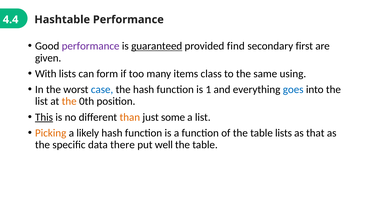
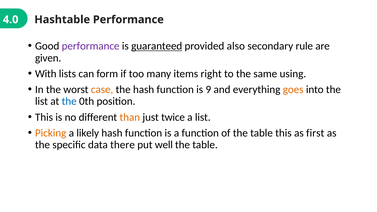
4.4: 4.4 -> 4.0
find: find -> also
first: first -> rule
class: class -> right
case colour: blue -> orange
1: 1 -> 9
goes colour: blue -> orange
the at (69, 101) colour: orange -> blue
This at (44, 117) underline: present -> none
some: some -> twice
table lists: lists -> this
that: that -> first
